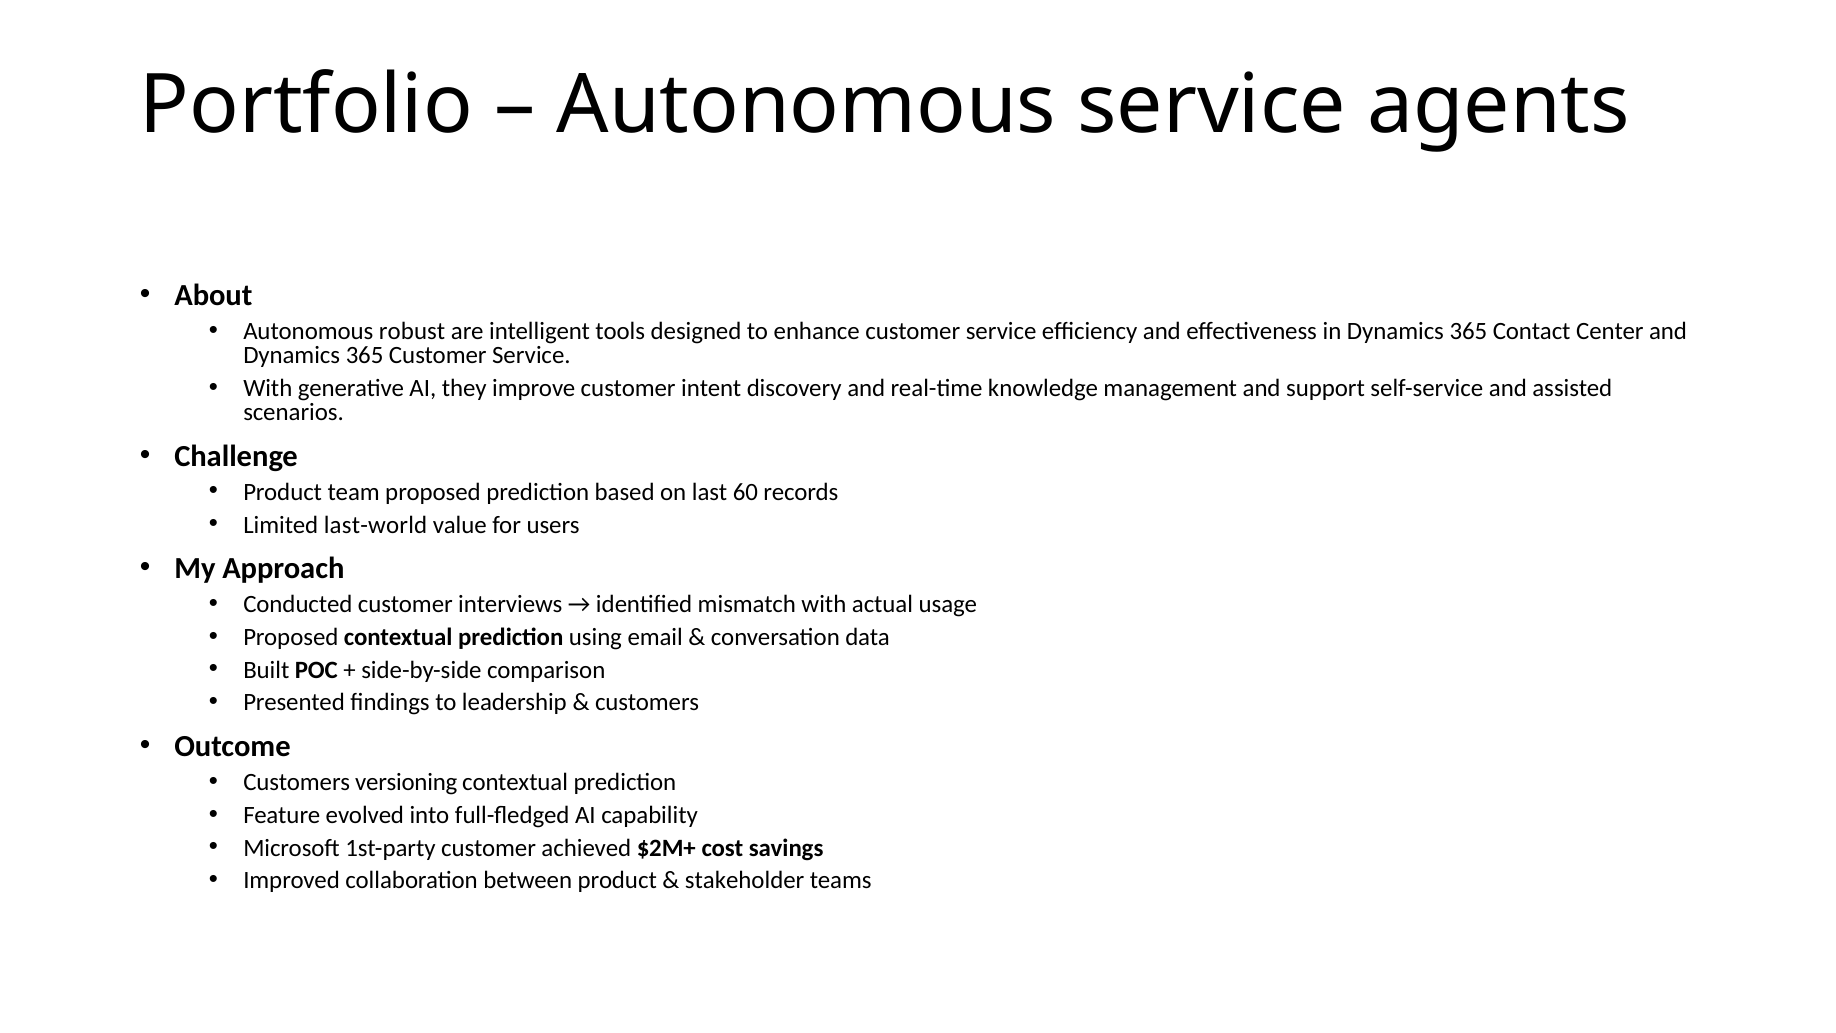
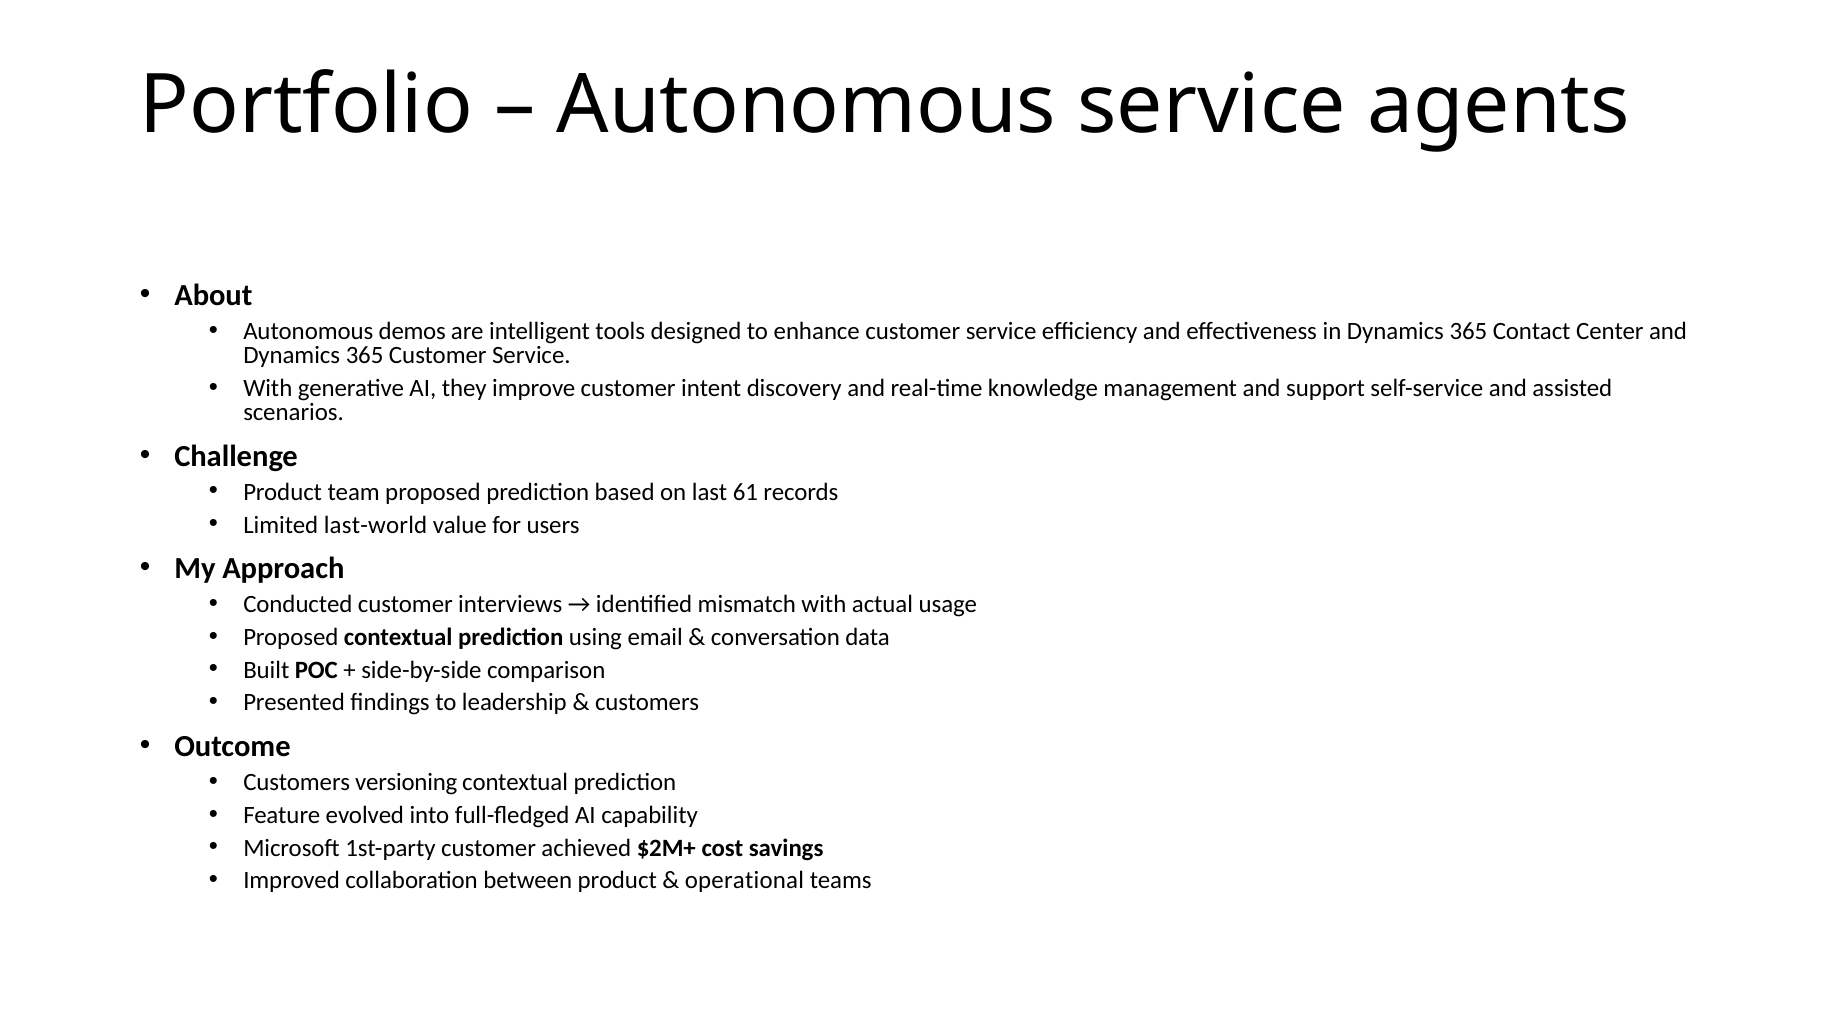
robust: robust -> demos
60: 60 -> 61
stakeholder: stakeholder -> operational
